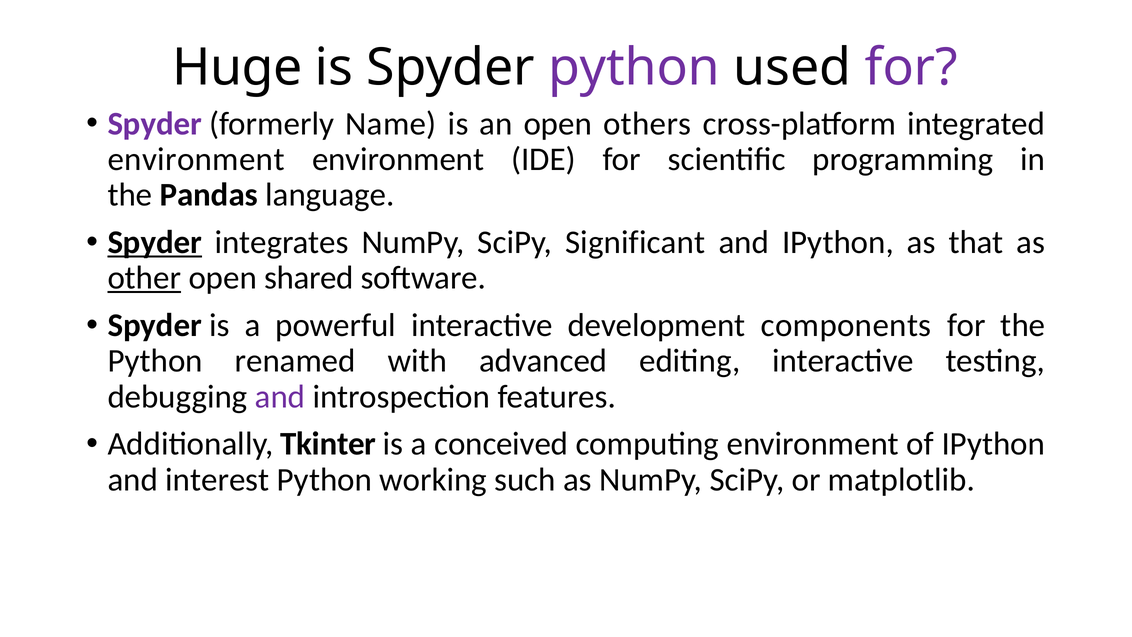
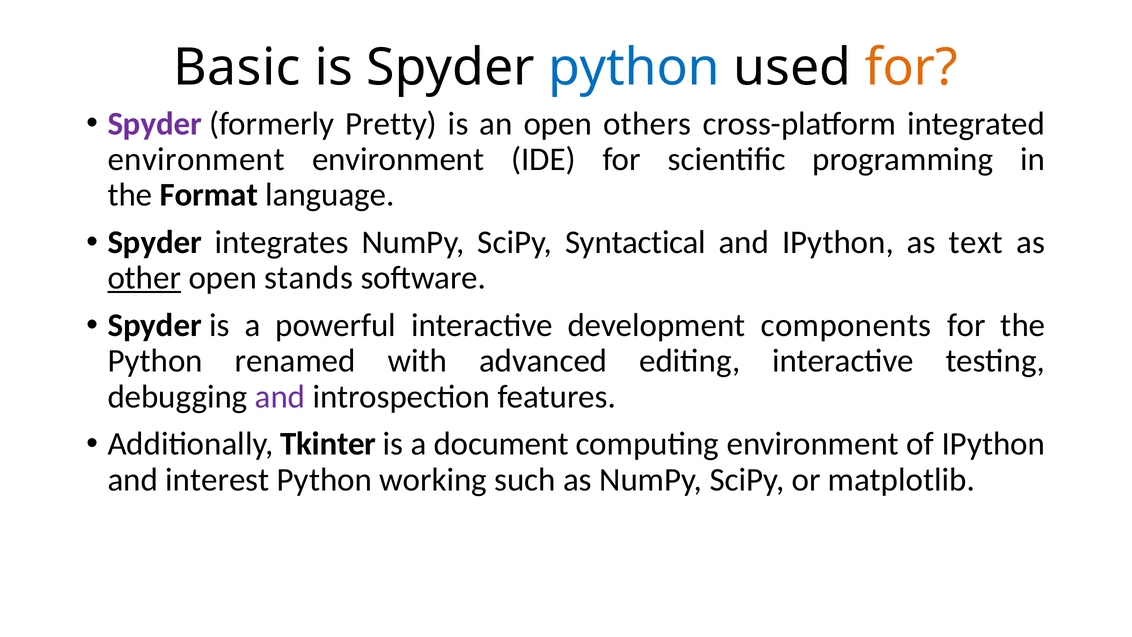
Huge: Huge -> Basic
python at (634, 68) colour: purple -> blue
for at (911, 68) colour: purple -> orange
Name: Name -> Pretty
Pandas: Pandas -> Format
Spyder at (155, 242) underline: present -> none
Significant: Significant -> Syntactical
that: that -> text
shared: shared -> stands
conceived: conceived -> document
